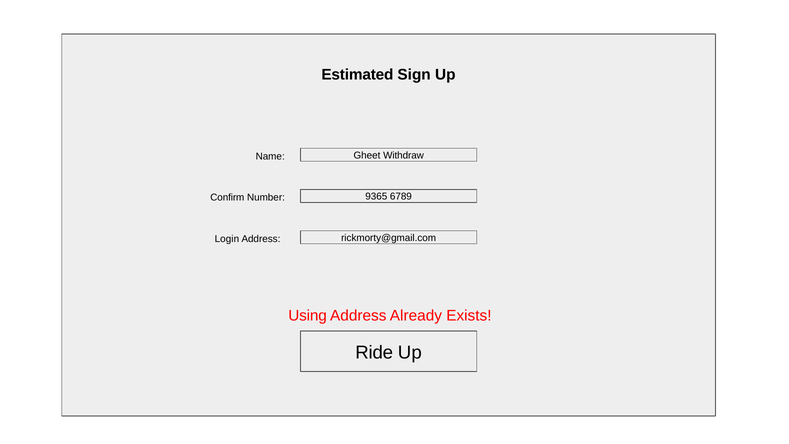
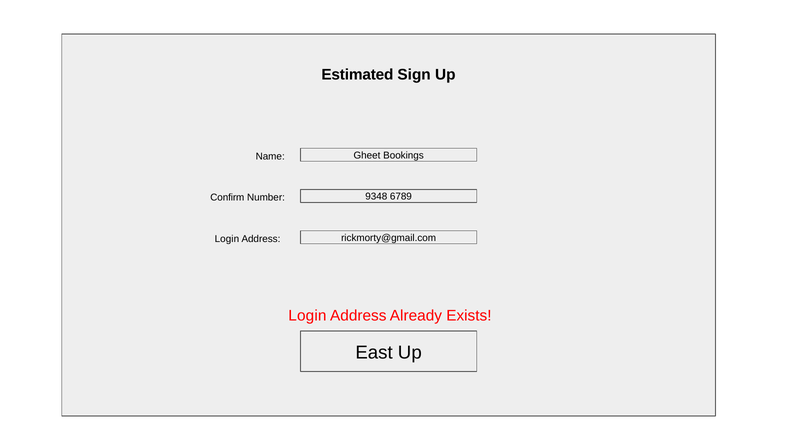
Withdraw: Withdraw -> Bookings
9365: 9365 -> 9348
Using at (308, 315): Using -> Login
Ride: Ride -> East
